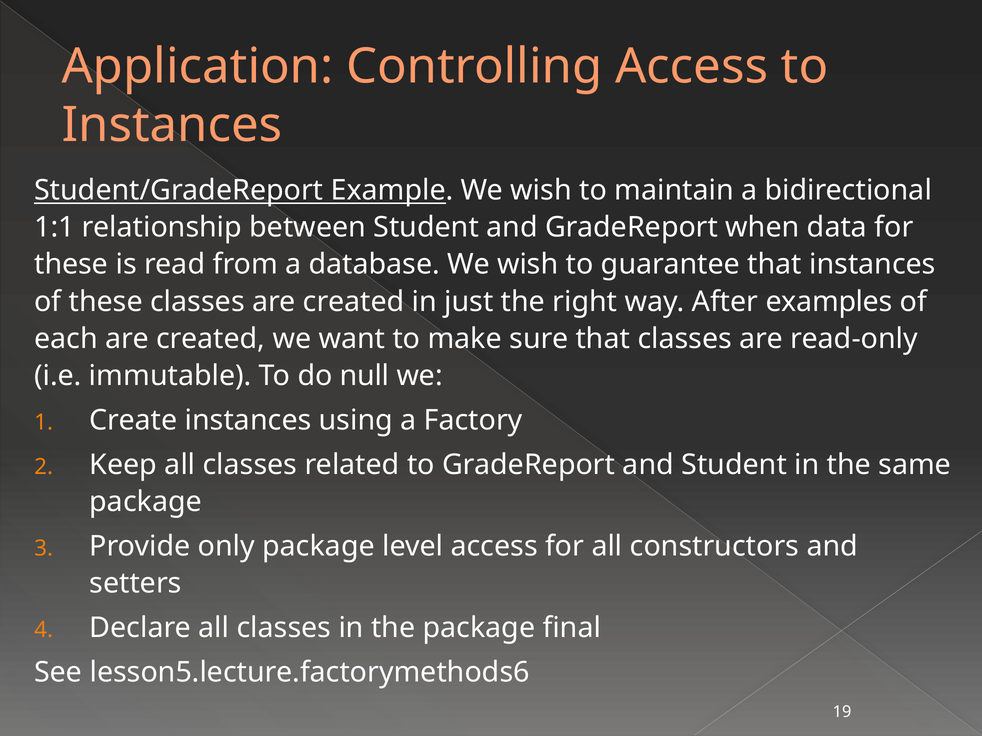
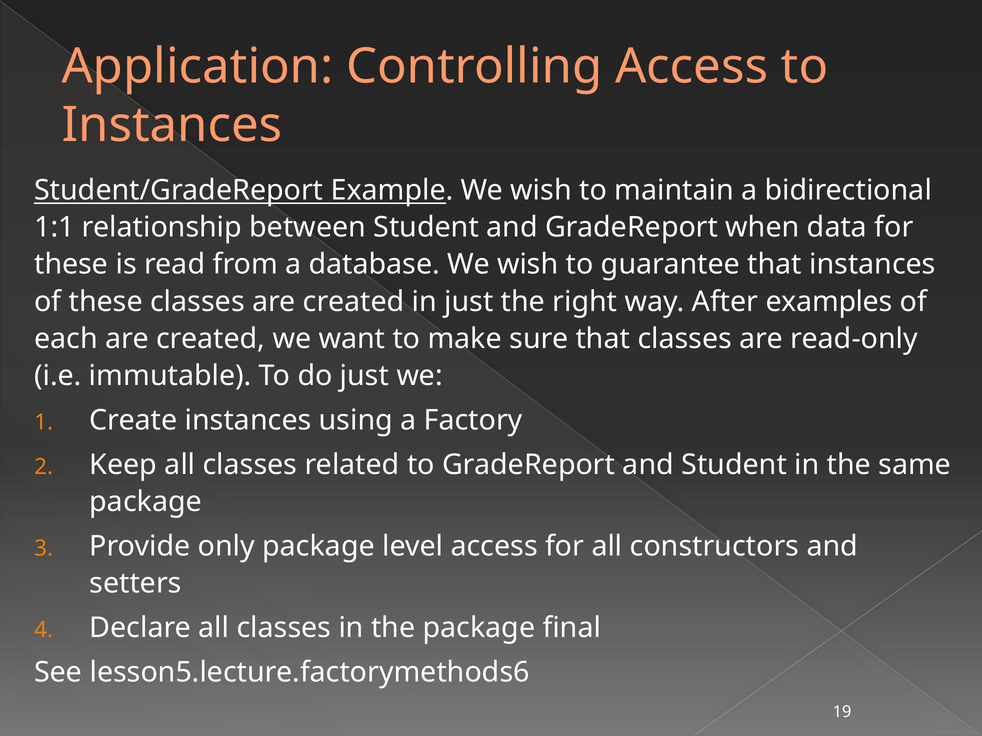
do null: null -> just
